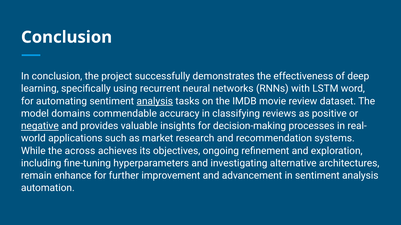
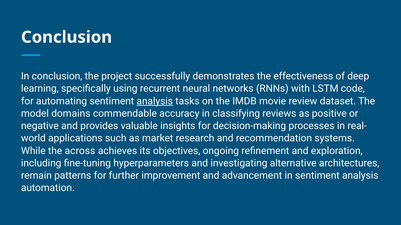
word: word -> code
negative underline: present -> none
enhance: enhance -> patterns
